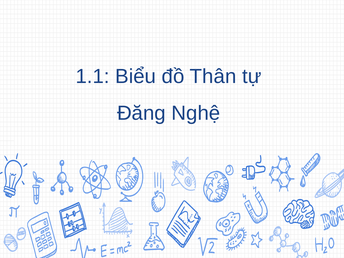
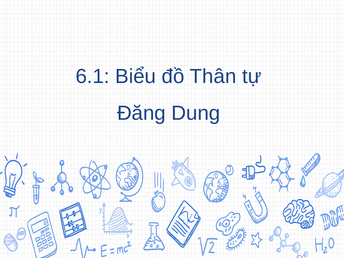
1.1: 1.1 -> 6.1
Nghệ: Nghệ -> Dung
